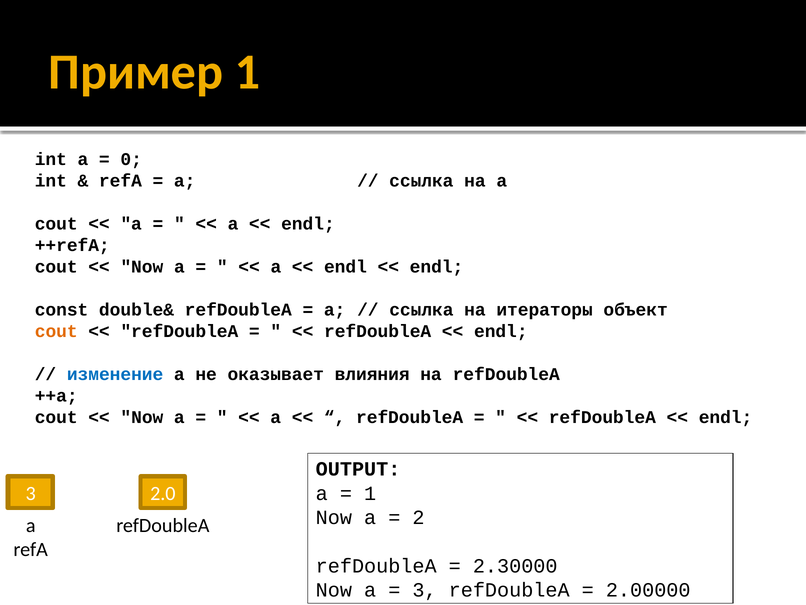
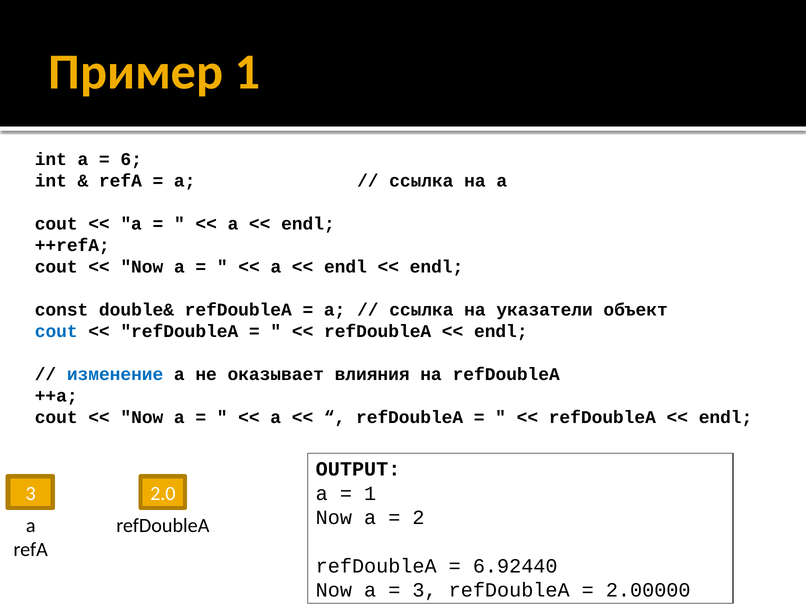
0: 0 -> 6
итераторы: итераторы -> указатели
cout at (56, 331) colour: orange -> blue
2.30000: 2.30000 -> 6.92440
